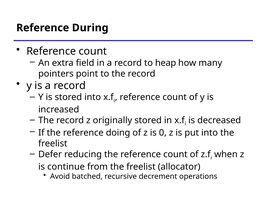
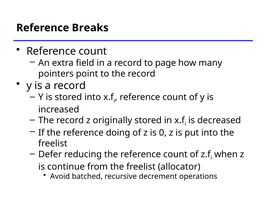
During: During -> Breaks
heap: heap -> page
